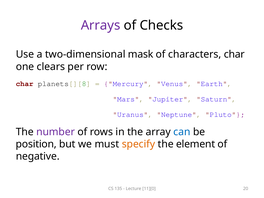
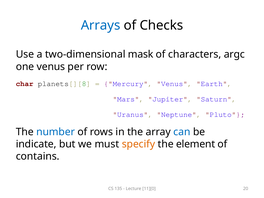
Arrays colour: purple -> blue
characters char: char -> argc
one clears: clears -> venus
number colour: purple -> blue
position: position -> indicate
negative: negative -> contains
